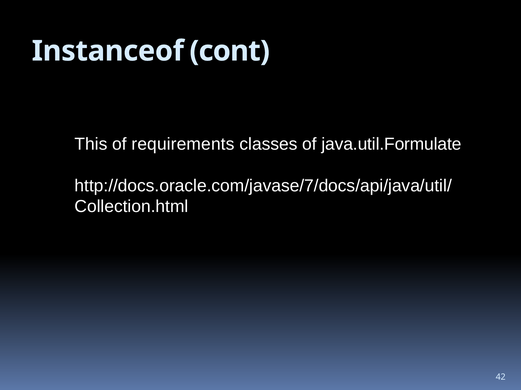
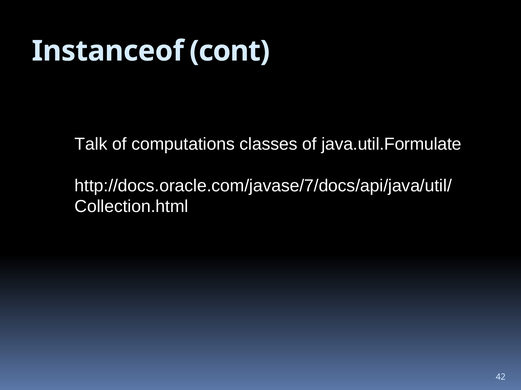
This: This -> Talk
requirements: requirements -> computations
